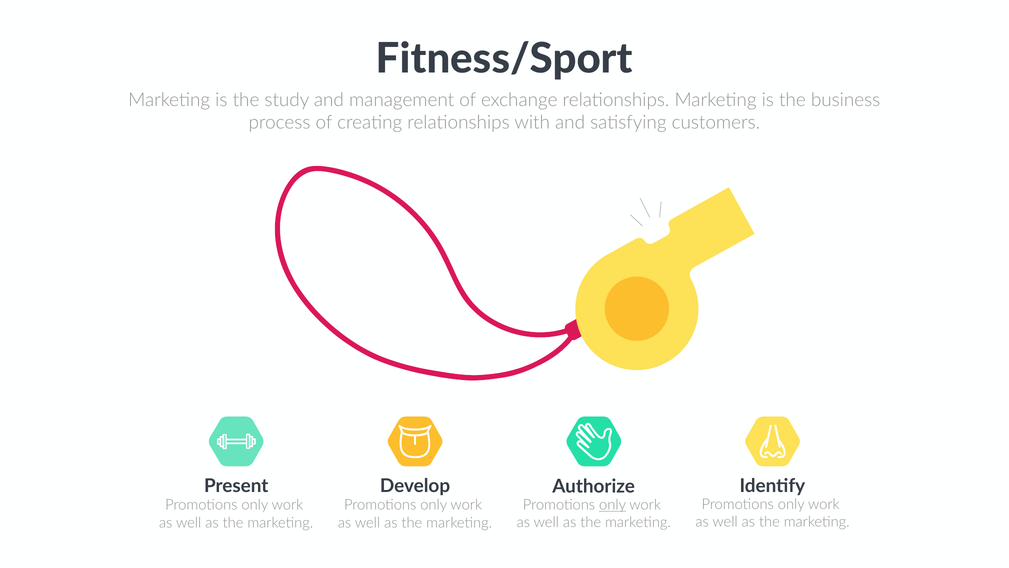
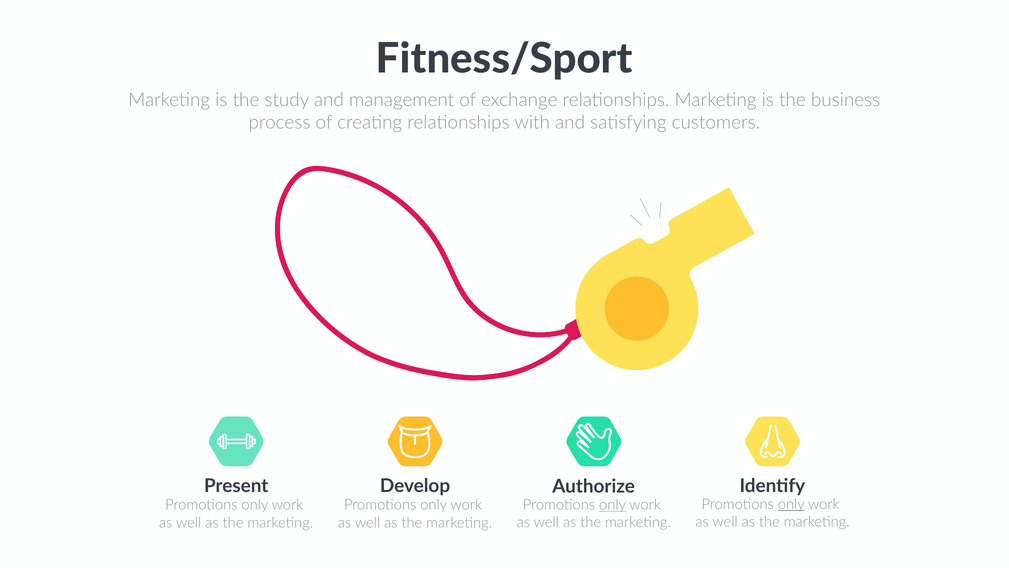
only at (791, 504) underline: none -> present
